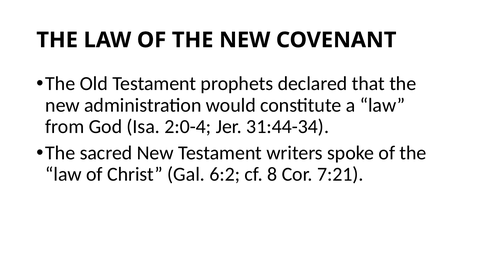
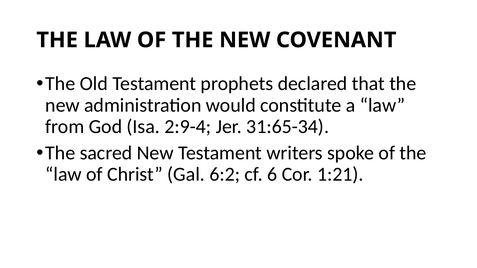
2:0-4: 2:0-4 -> 2:9-4
31:44-34: 31:44-34 -> 31:65-34
8: 8 -> 6
7:21: 7:21 -> 1:21
